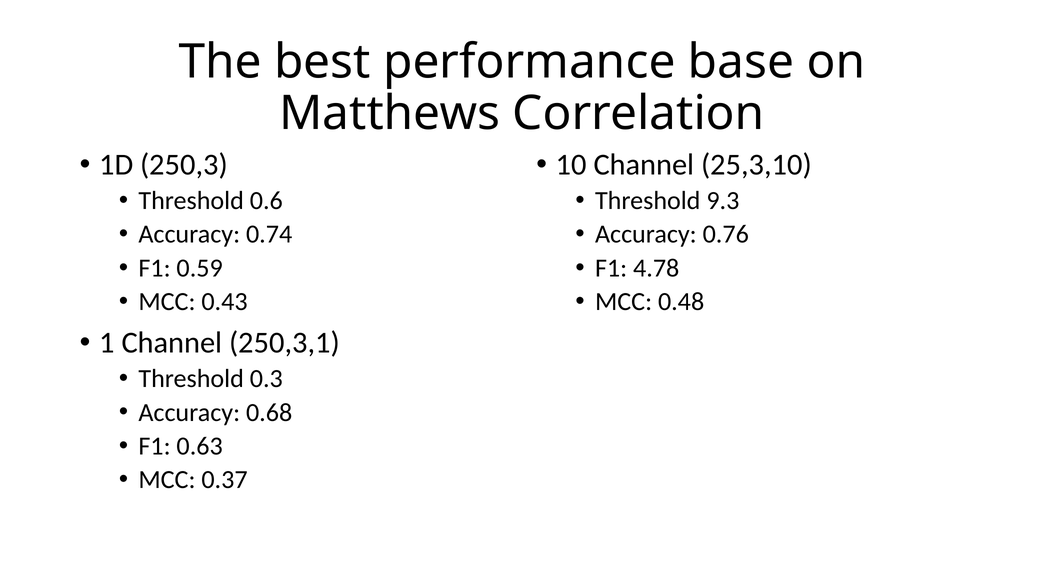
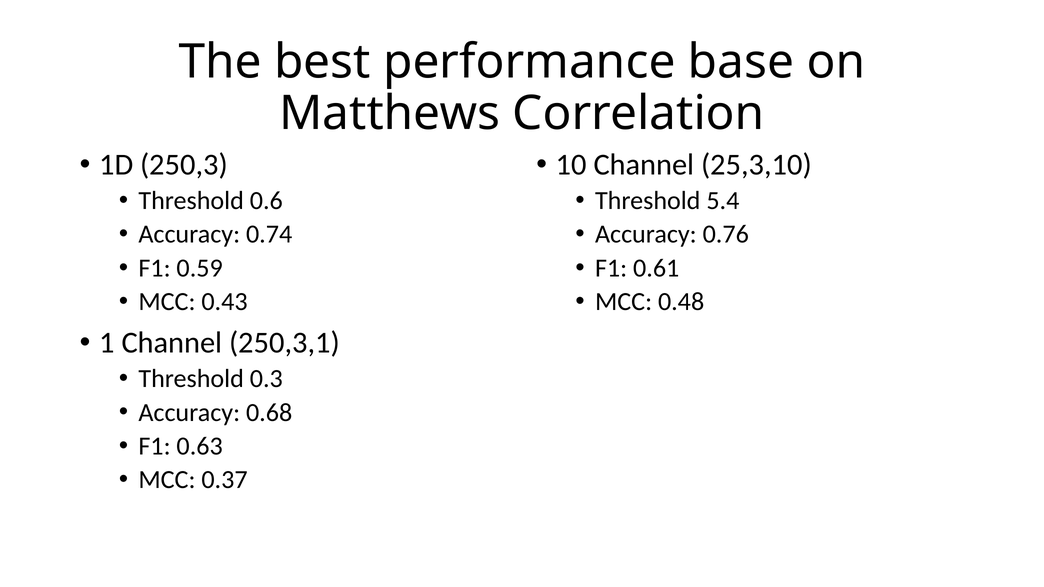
9.3: 9.3 -> 5.4
4.78: 4.78 -> 0.61
